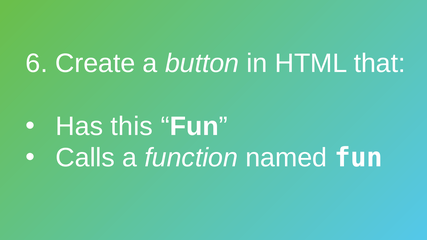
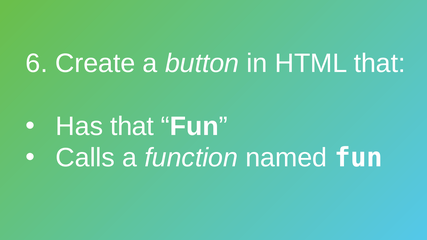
Has this: this -> that
